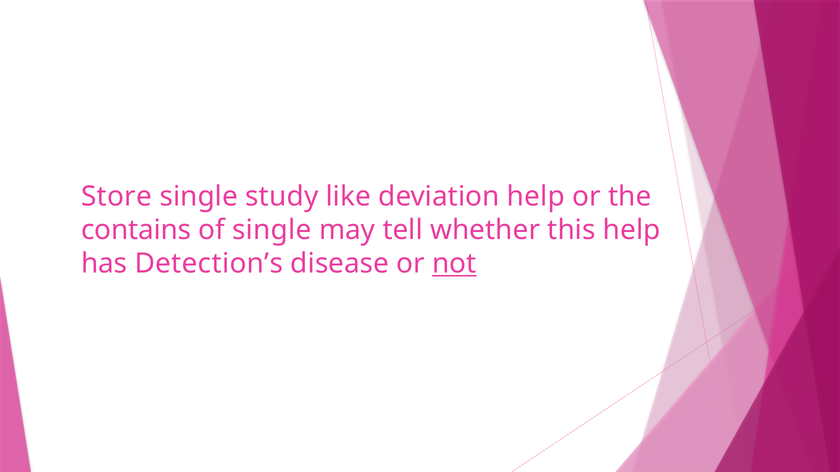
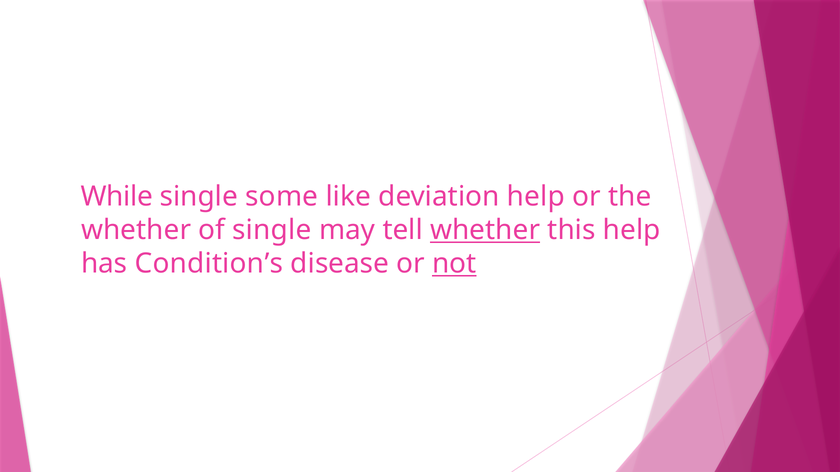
Store: Store -> While
study: study -> some
contains at (136, 230): contains -> whether
whether at (485, 230) underline: none -> present
Detection’s: Detection’s -> Condition’s
